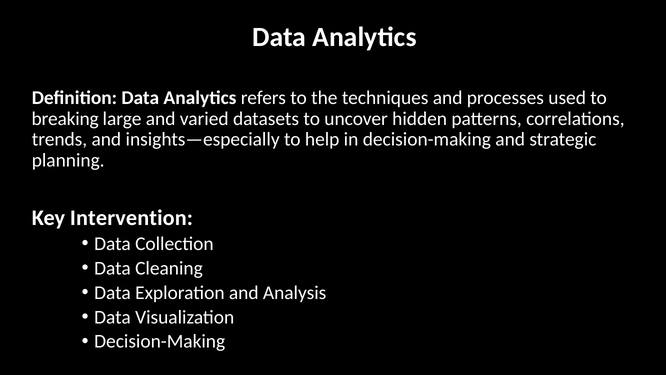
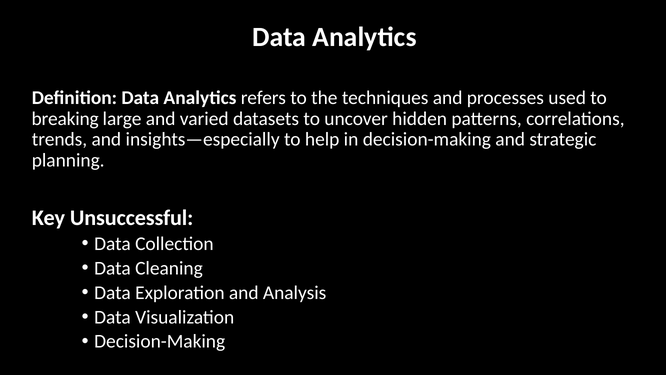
Intervention: Intervention -> Unsuccessful
